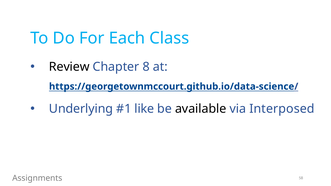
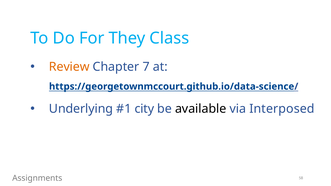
Each: Each -> They
Review colour: black -> orange
8: 8 -> 7
like: like -> city
